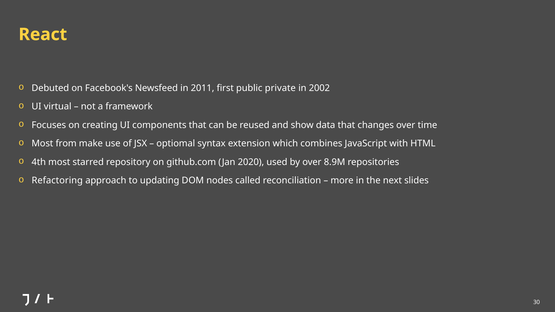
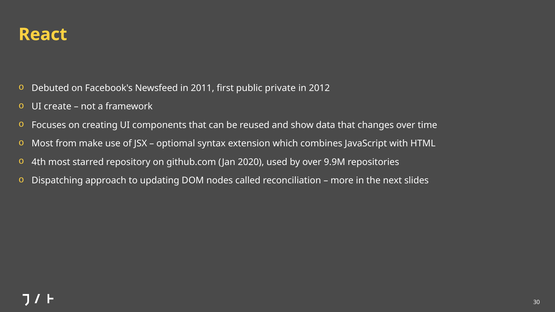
2002: 2002 -> 2012
virtual: virtual -> create
8.9M: 8.9M -> 9.9M
Refactoring: Refactoring -> Dispatching
